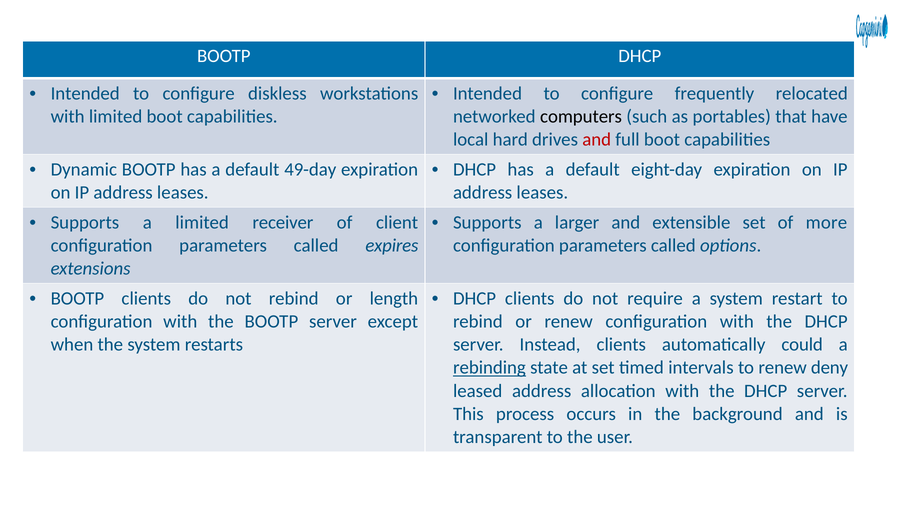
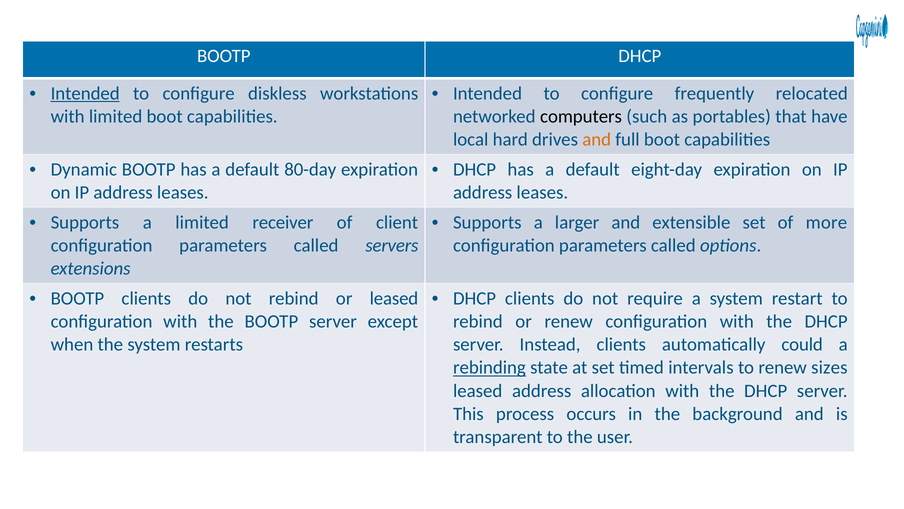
Intended at (85, 93) underline: none -> present
and at (597, 139) colour: red -> orange
49-day: 49-day -> 80-day
expires: expires -> servers
or length: length -> leased
deny: deny -> sizes
